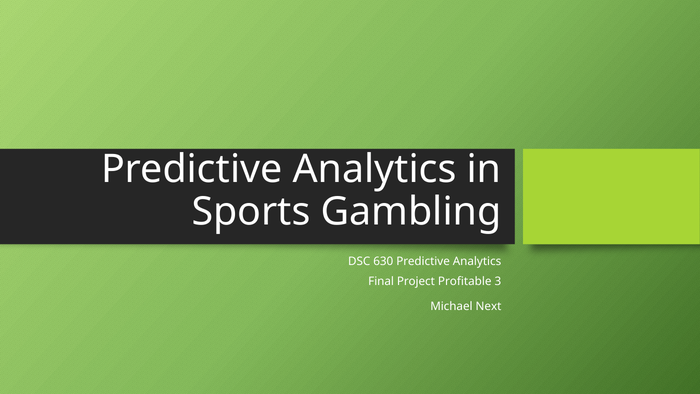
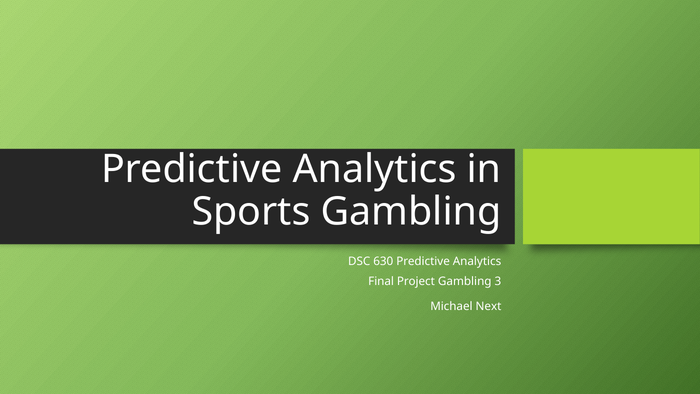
Project Profitable: Profitable -> Gambling
